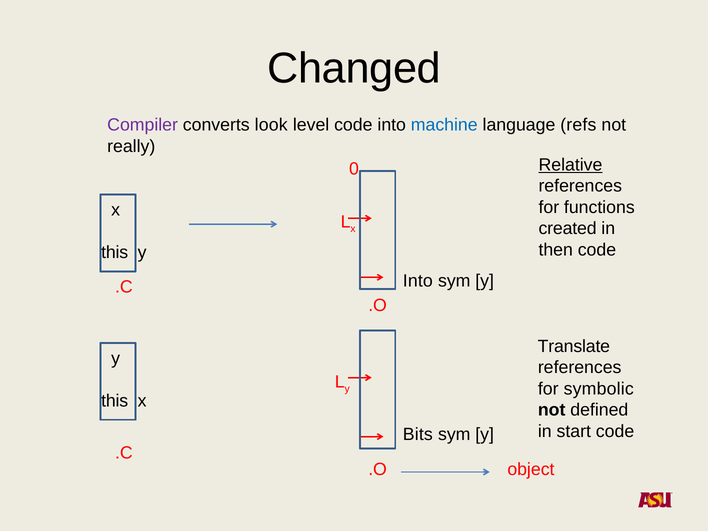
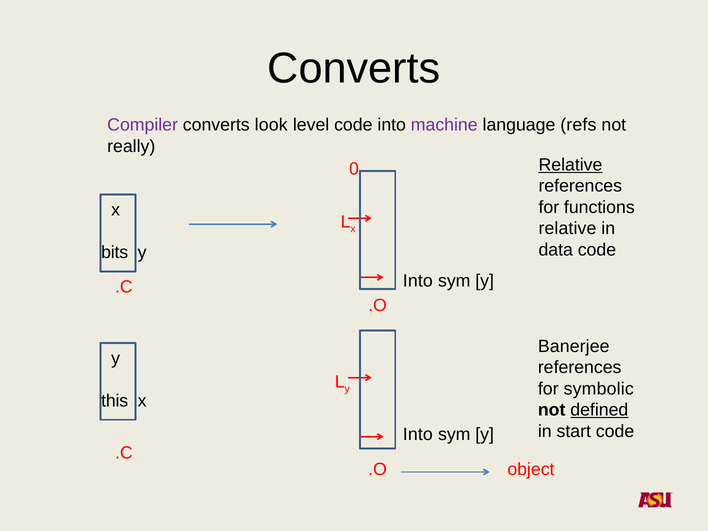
Changed at (354, 69): Changed -> Converts
machine colour: blue -> purple
created at (568, 228): created -> relative
then: then -> data
this at (115, 252): this -> bits
Translate: Translate -> Banerjee
defined underline: none -> present
Bits at (418, 434): Bits -> Into
